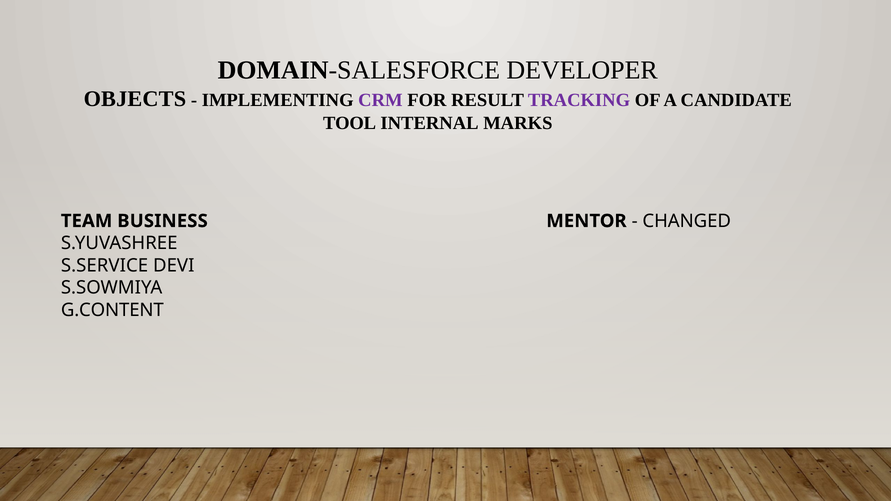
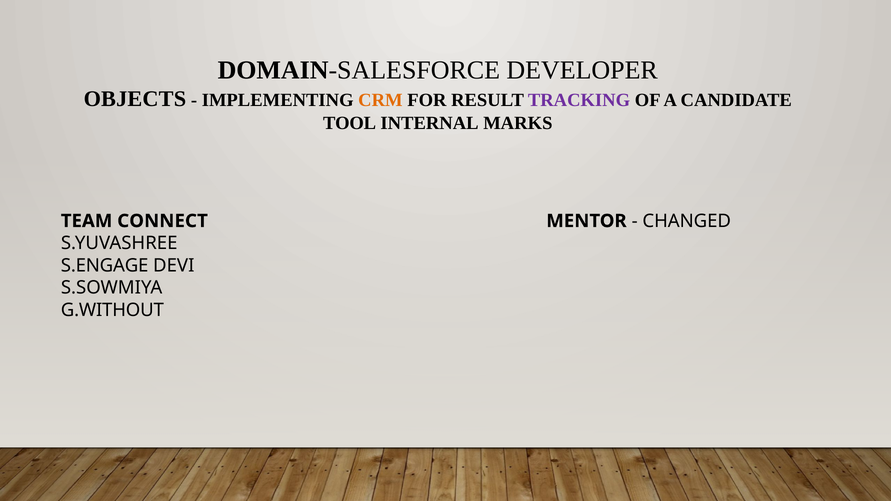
CRM colour: purple -> orange
BUSINESS: BUSINESS -> CONNECT
S.SERVICE: S.SERVICE -> S.ENGAGE
G.CONTENT: G.CONTENT -> G.WITHOUT
